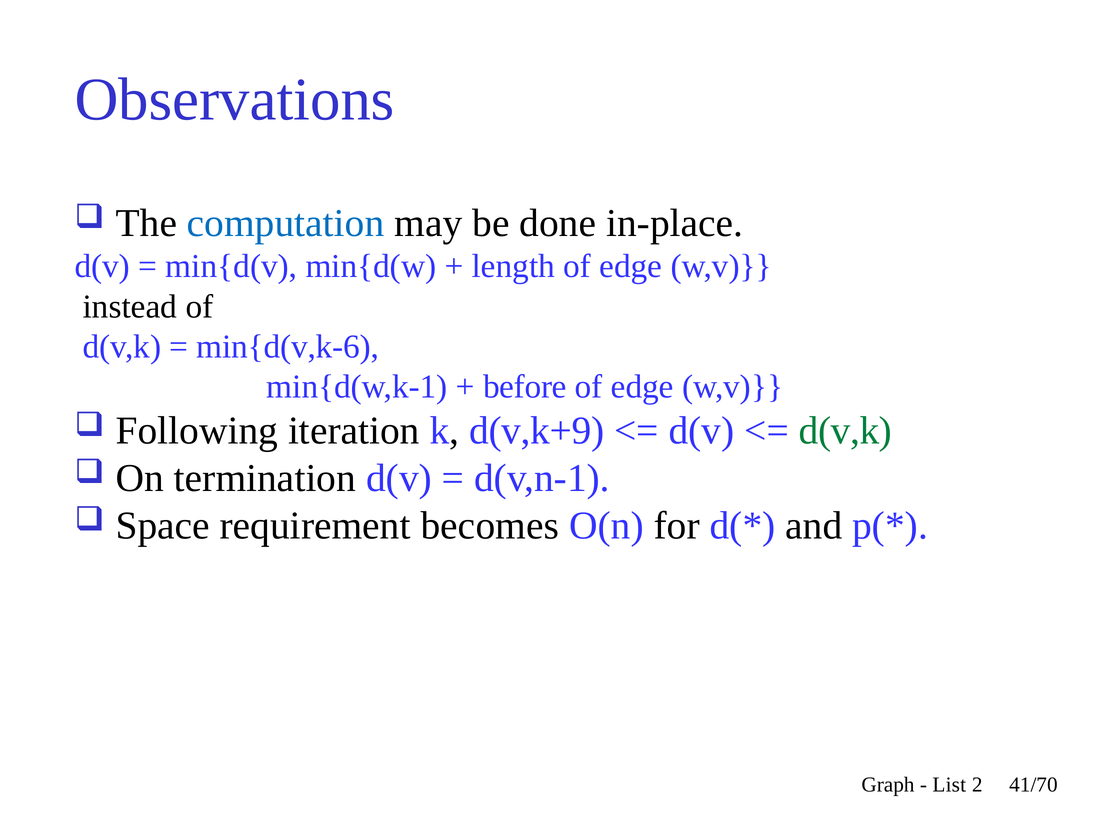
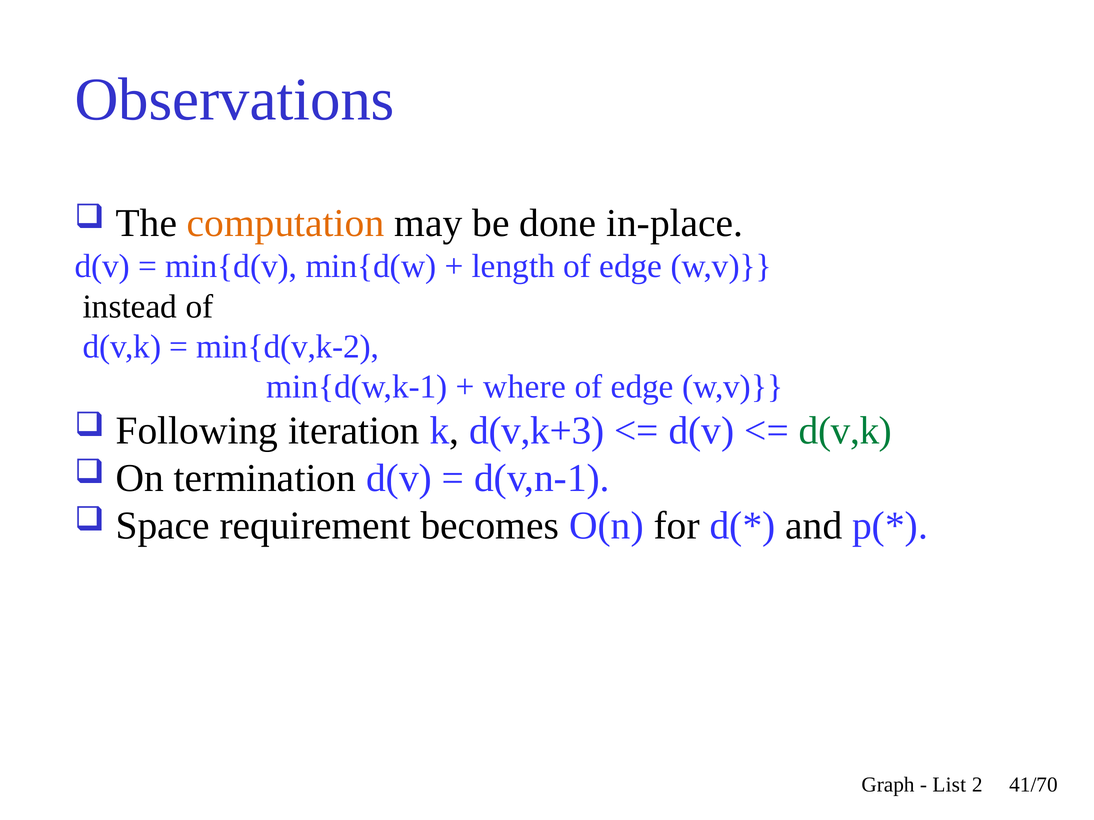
computation colour: blue -> orange
min{d(v,k-6: min{d(v,k-6 -> min{d(v,k-2
before: before -> where
d(v,k+9: d(v,k+9 -> d(v,k+3
